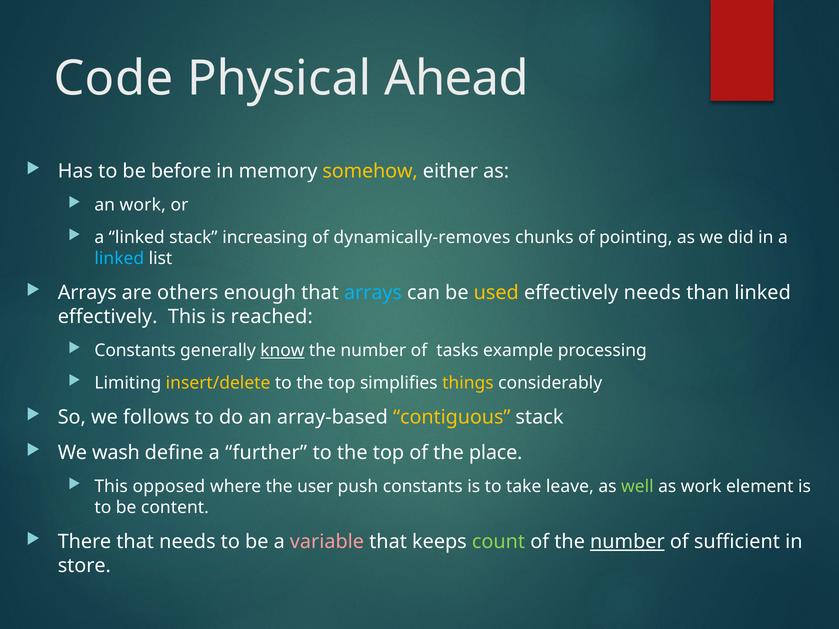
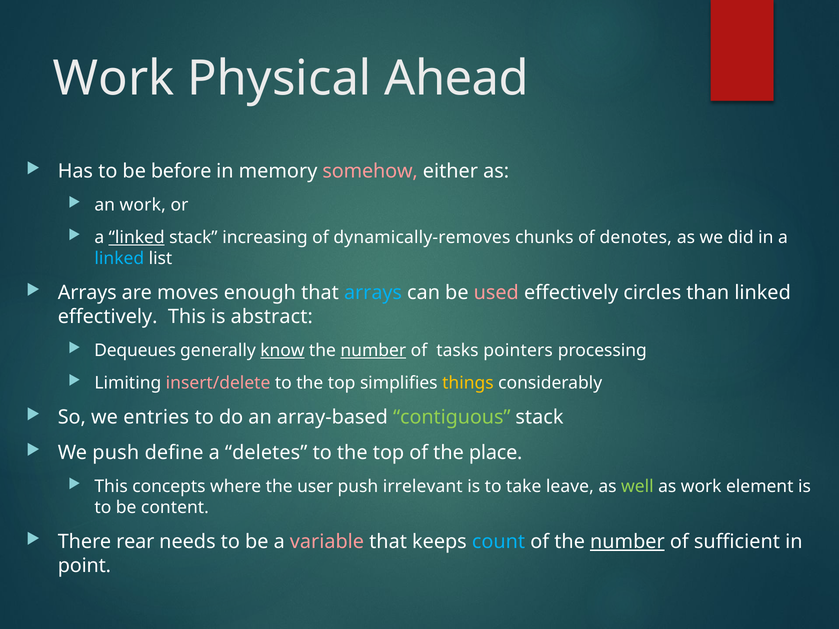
Code at (113, 79): Code -> Work
somehow colour: yellow -> pink
linked at (137, 238) underline: none -> present
pointing: pointing -> denotes
others: others -> moves
used colour: yellow -> pink
effectively needs: needs -> circles
reached: reached -> abstract
Constants at (135, 351): Constants -> Dequeues
number at (373, 351) underline: none -> present
example: example -> pointers
insert/delete colour: yellow -> pink
follows: follows -> entries
contiguous colour: yellow -> light green
We wash: wash -> push
further: further -> deletes
opposed: opposed -> concepts
push constants: constants -> irrelevant
There that: that -> rear
count colour: light green -> light blue
store: store -> point
